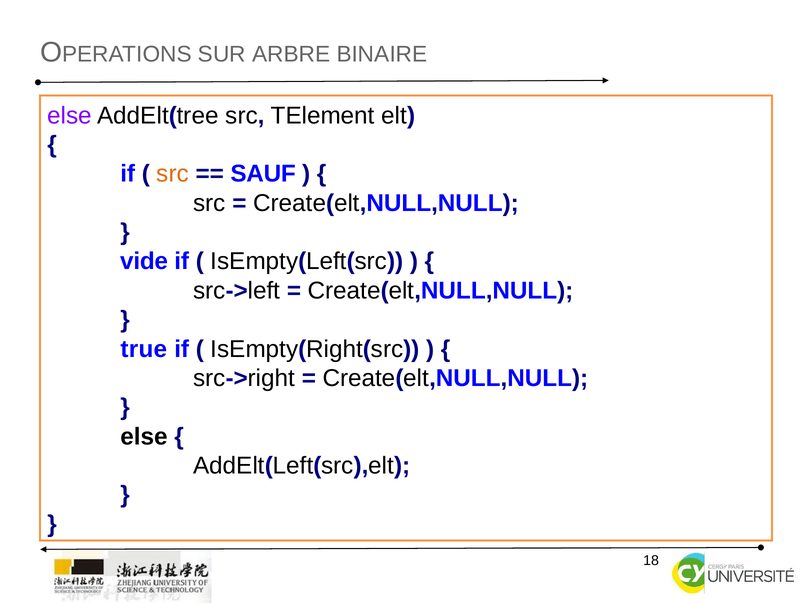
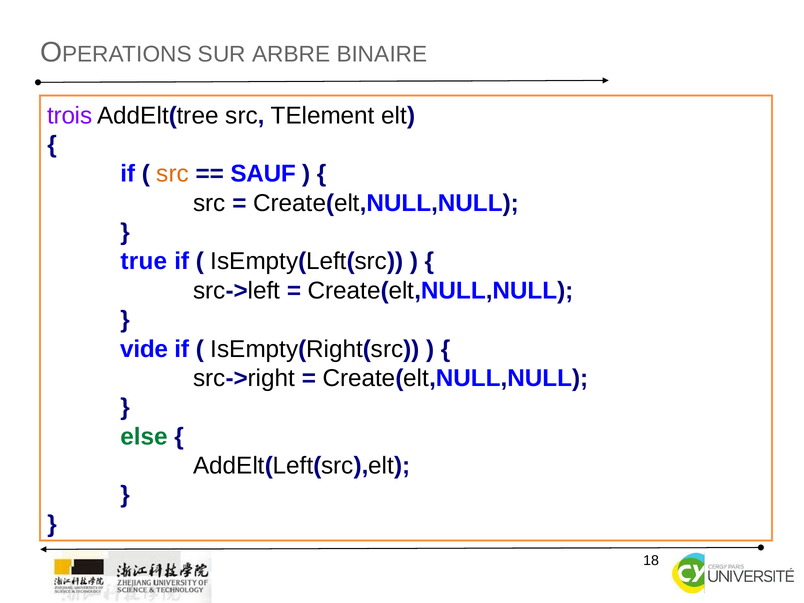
else at (70, 116): else -> trois
vide: vide -> true
true: true -> vide
else at (144, 436) colour: black -> green
